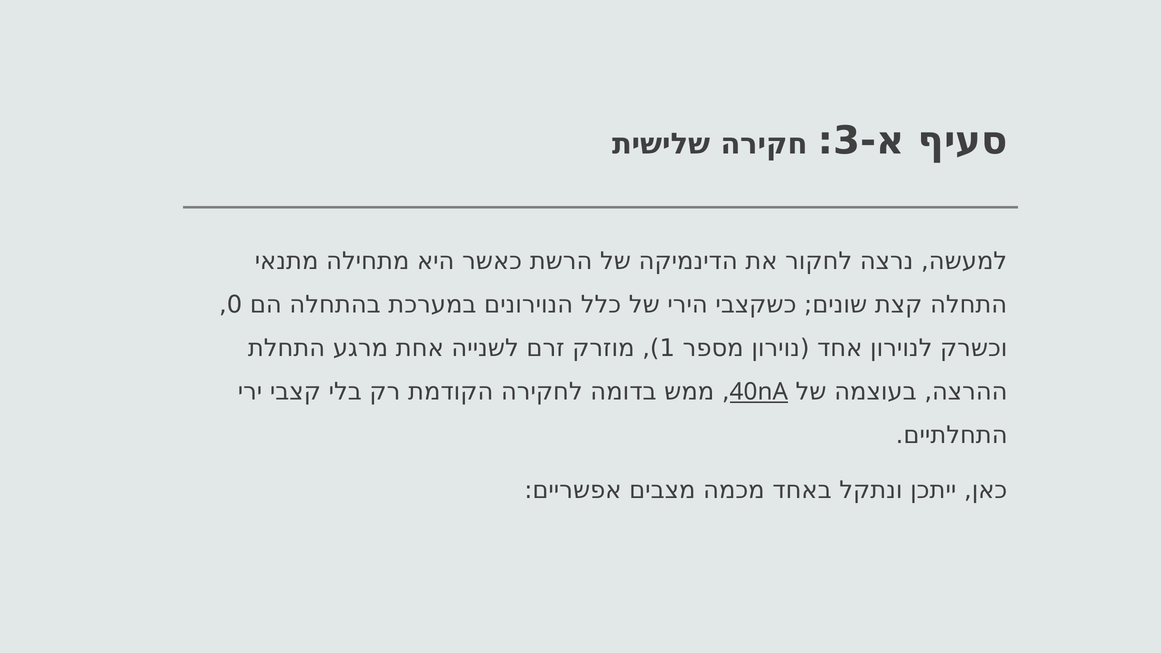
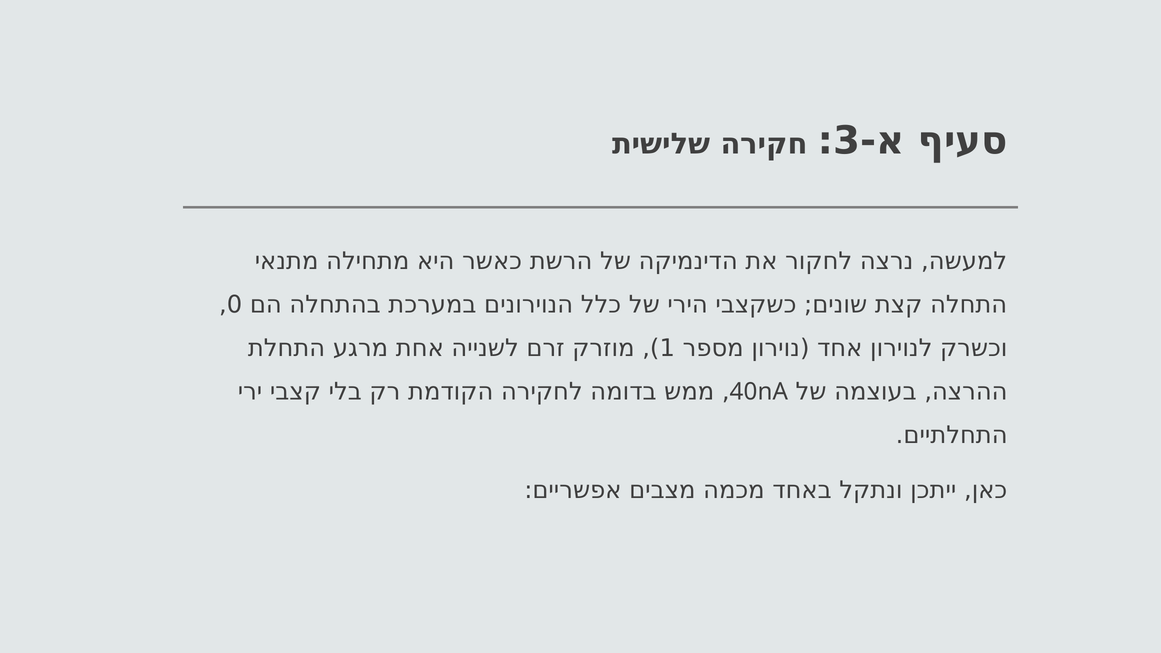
40nA underline: present -> none
